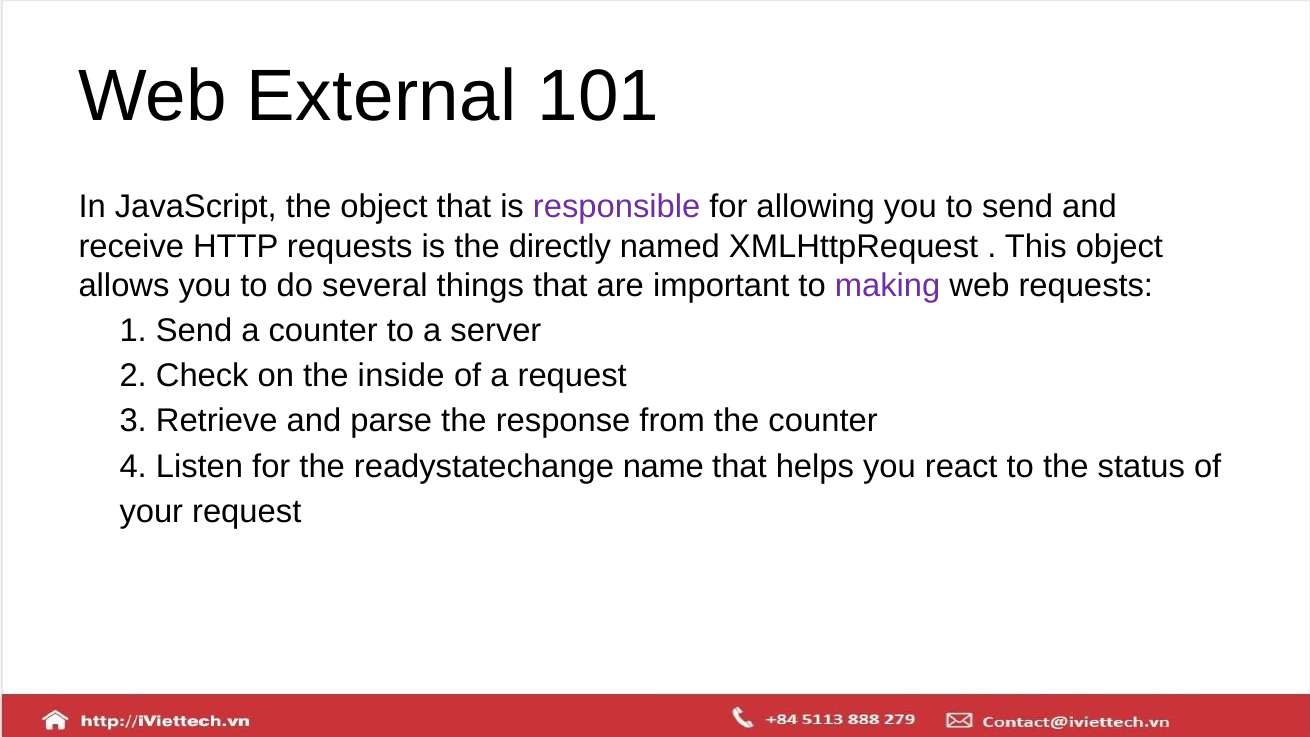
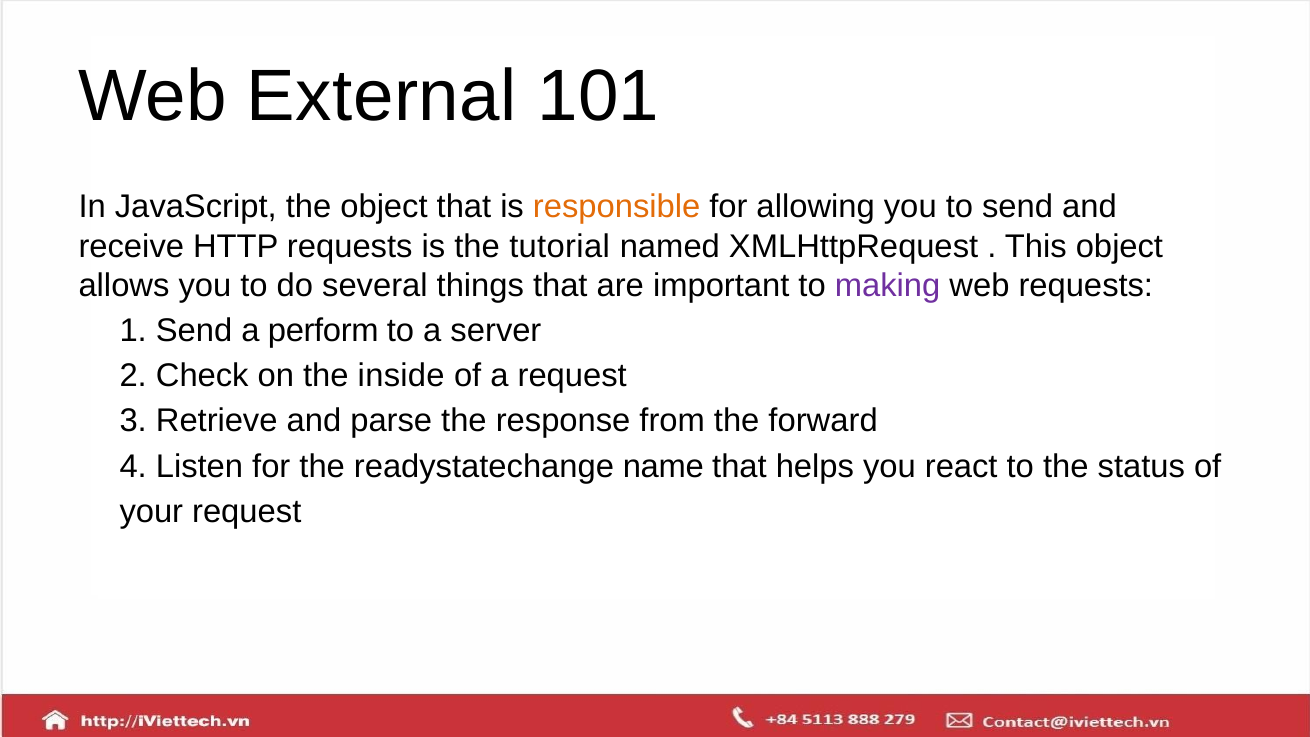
responsible colour: purple -> orange
directly: directly -> tutorial
a counter: counter -> perform
the counter: counter -> forward
